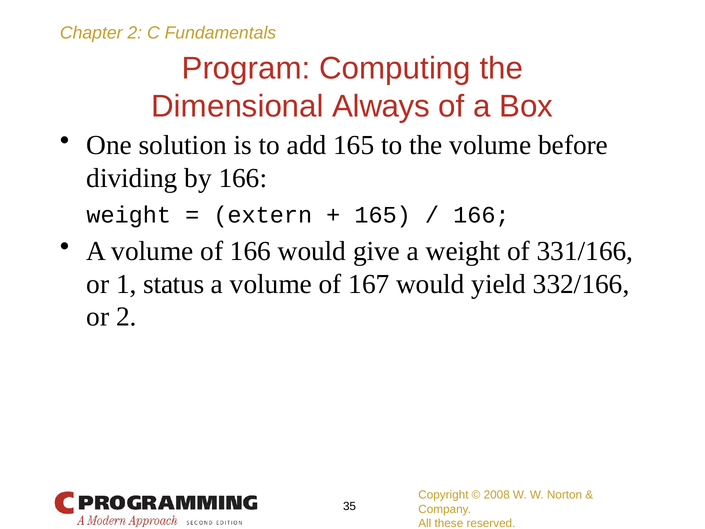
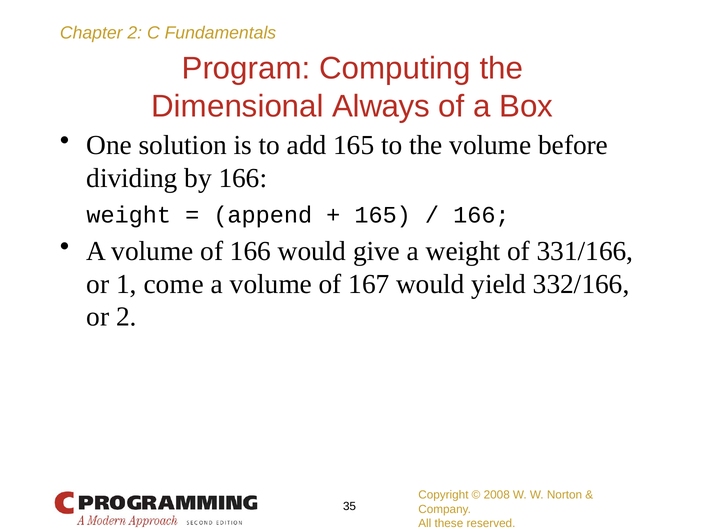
extern: extern -> append
status: status -> come
